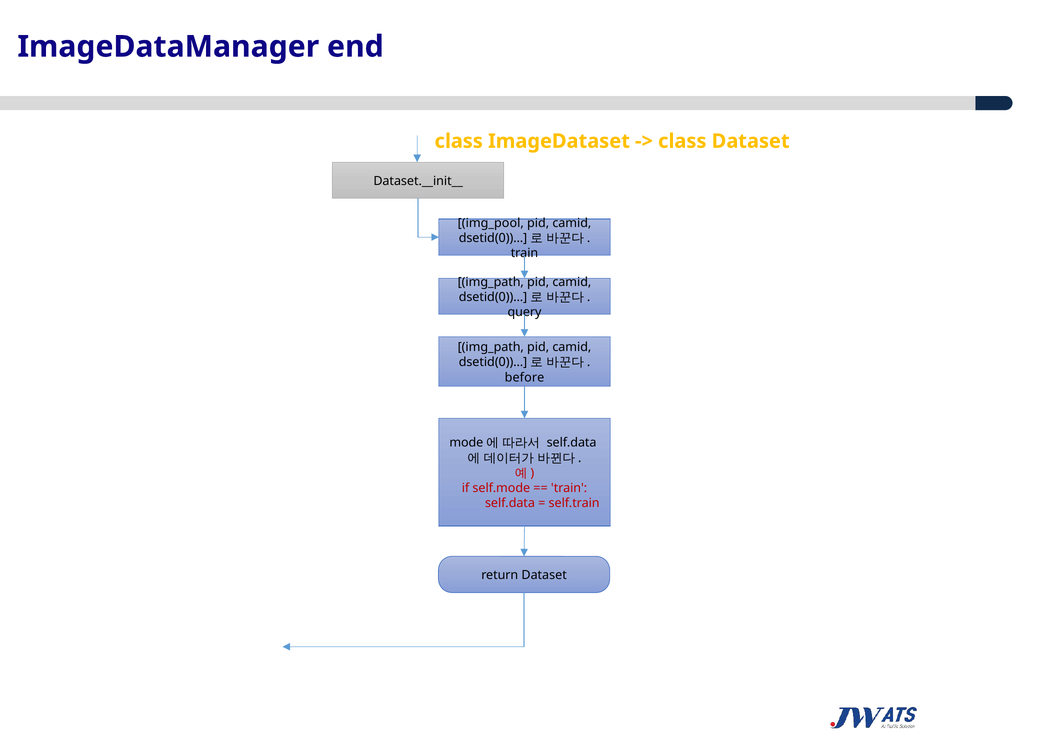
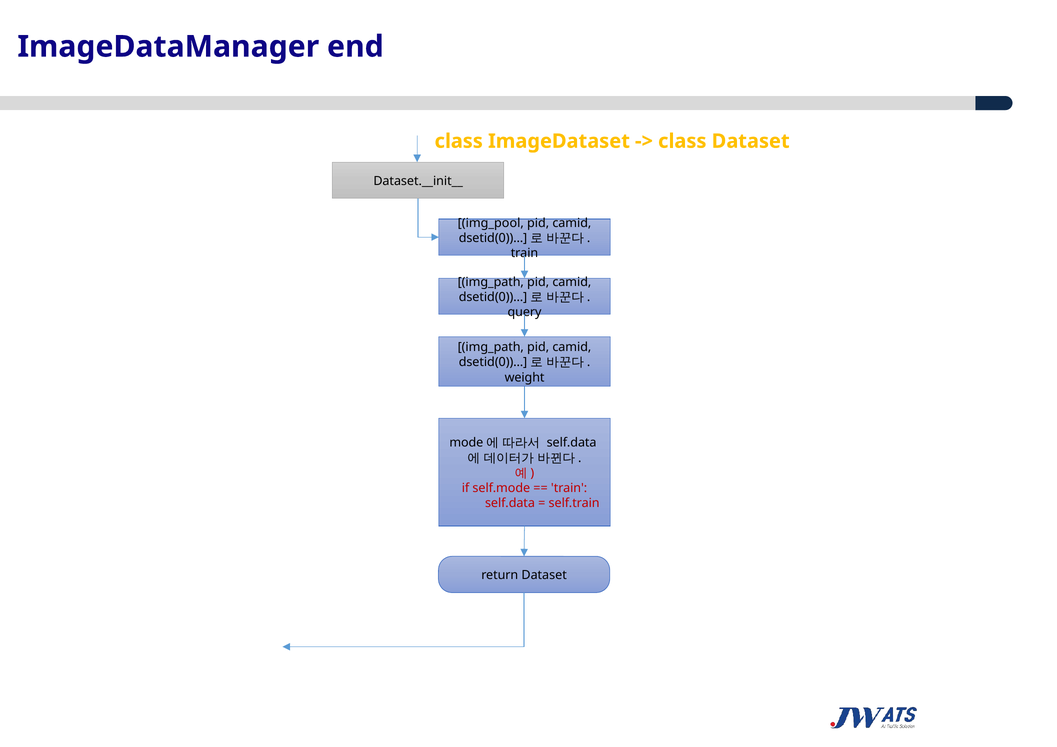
before: before -> weight
